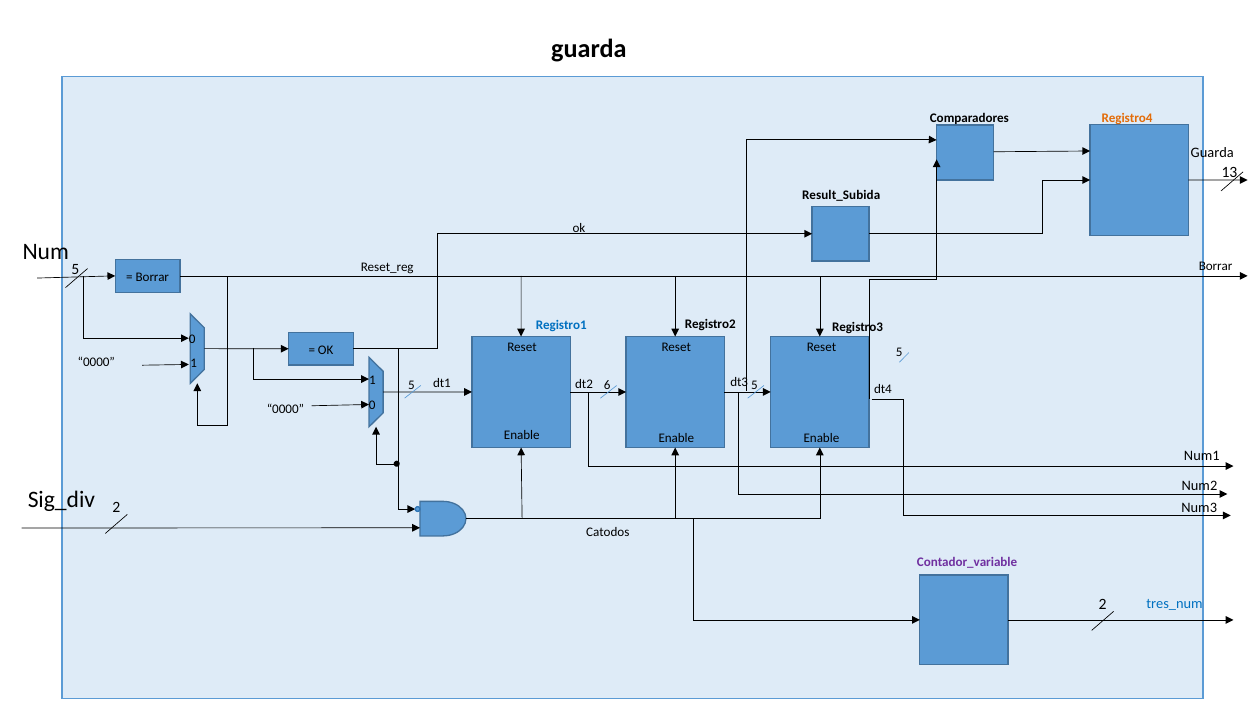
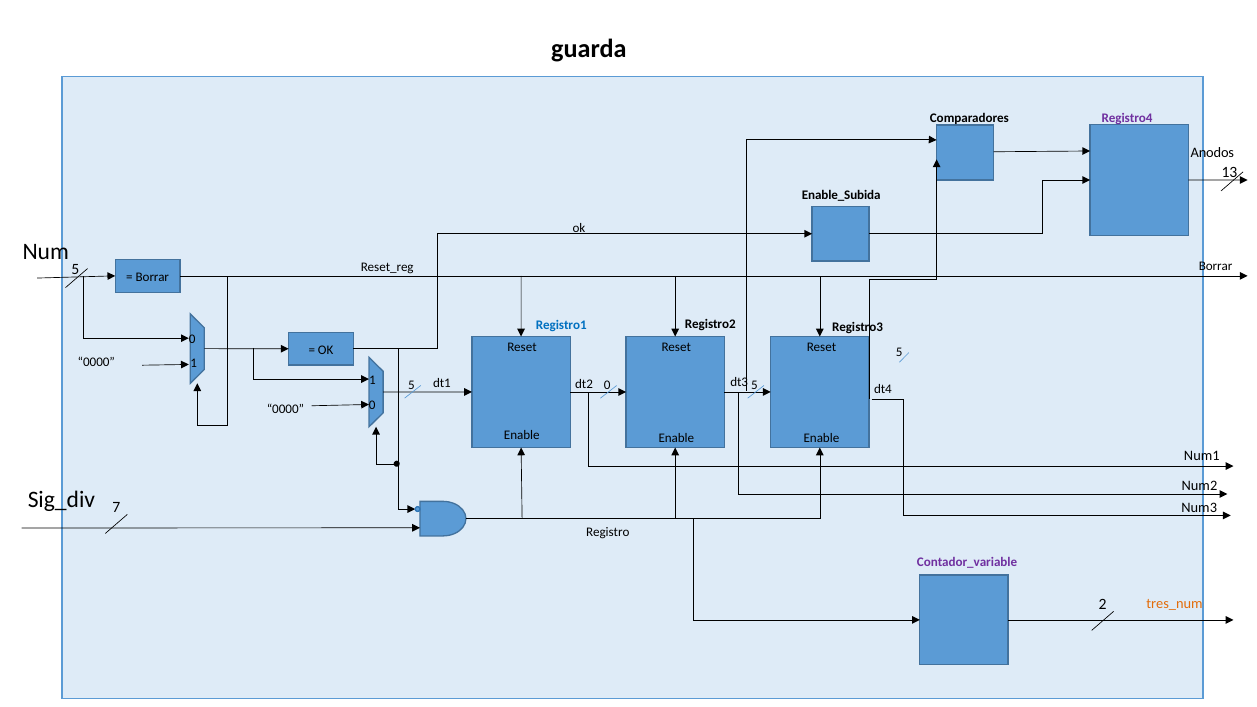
Registro4 colour: orange -> purple
Guarda at (1212, 153): Guarda -> Anodos
Result_Subida: Result_Subida -> Enable_Subida
5 6: 6 -> 0
Sig_div 2: 2 -> 7
Catodos: Catodos -> Registro
tres_num colour: blue -> orange
